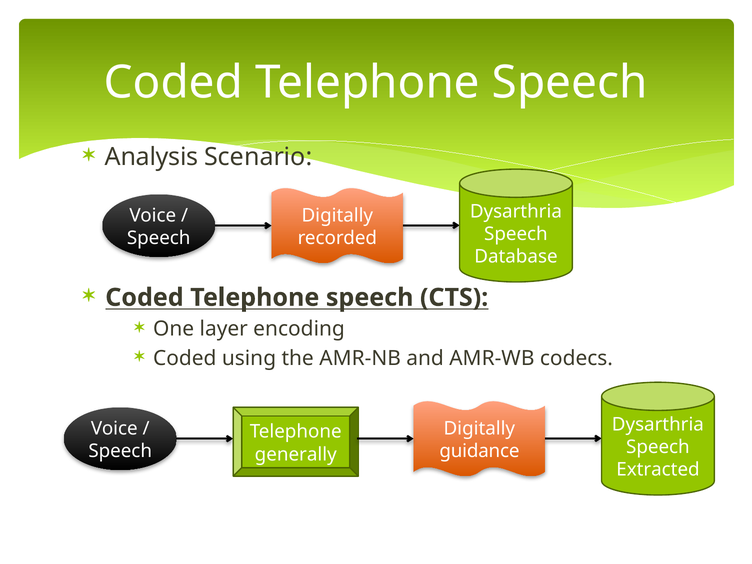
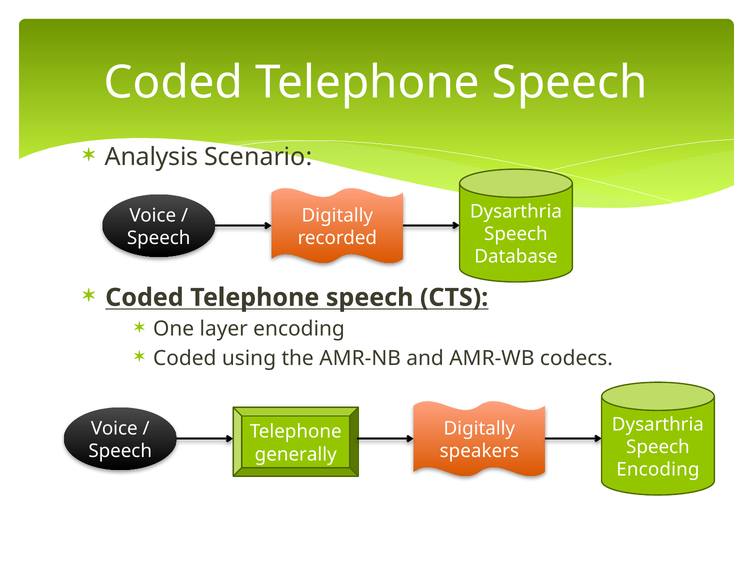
guidance: guidance -> speakers
Extracted at (658, 470): Extracted -> Encoding
